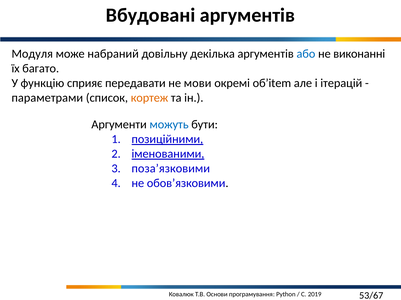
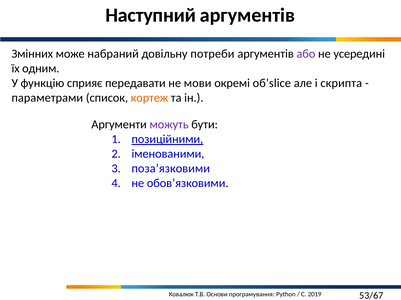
Вбудовані: Вбудовані -> Наступний
Модуля: Модуля -> Змінних
декілька: декілька -> потреби
або colour: blue -> purple
виконанні: виконанні -> усередині
багато: багато -> одним
об’item: об’item -> об’slice
ітерацій: ітерацій -> скрипта
можуть colour: blue -> purple
іменованими underline: present -> none
